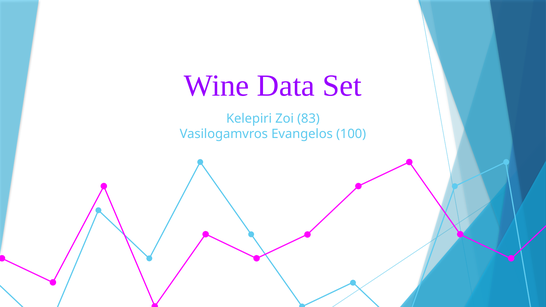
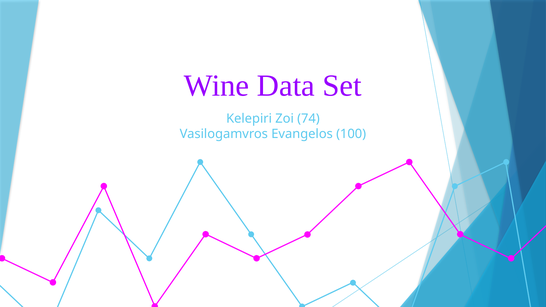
83: 83 -> 74
